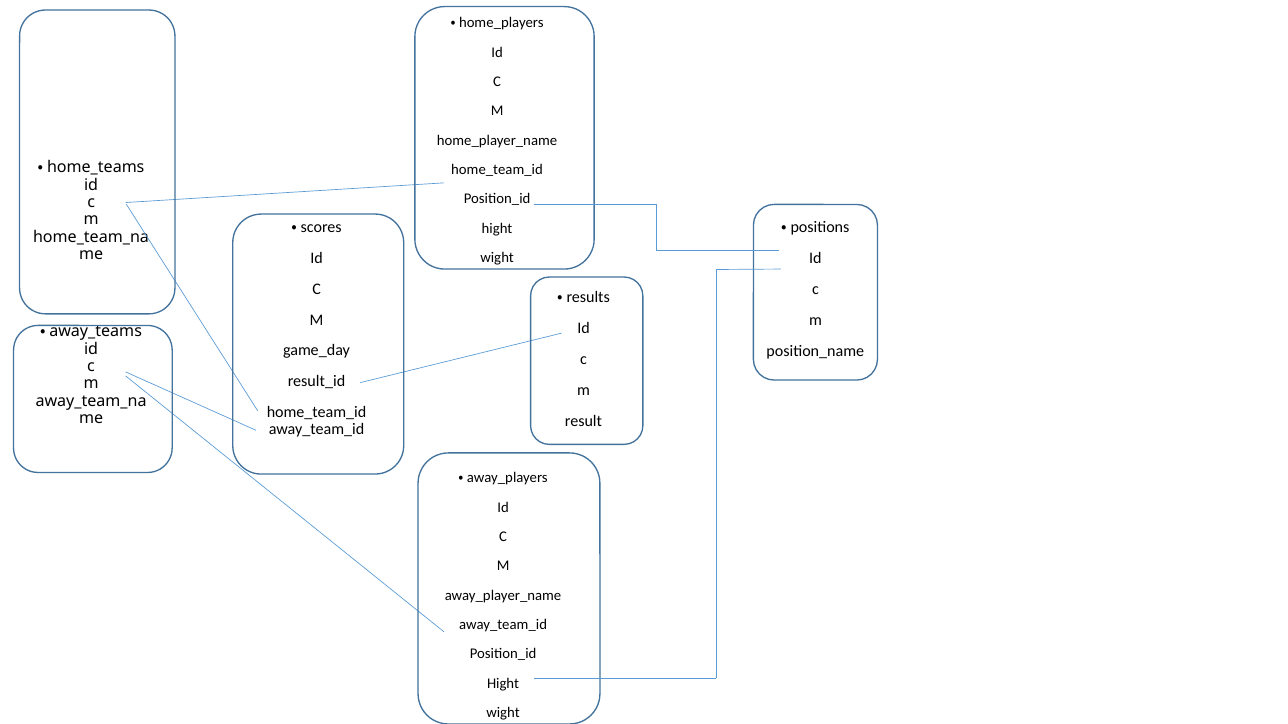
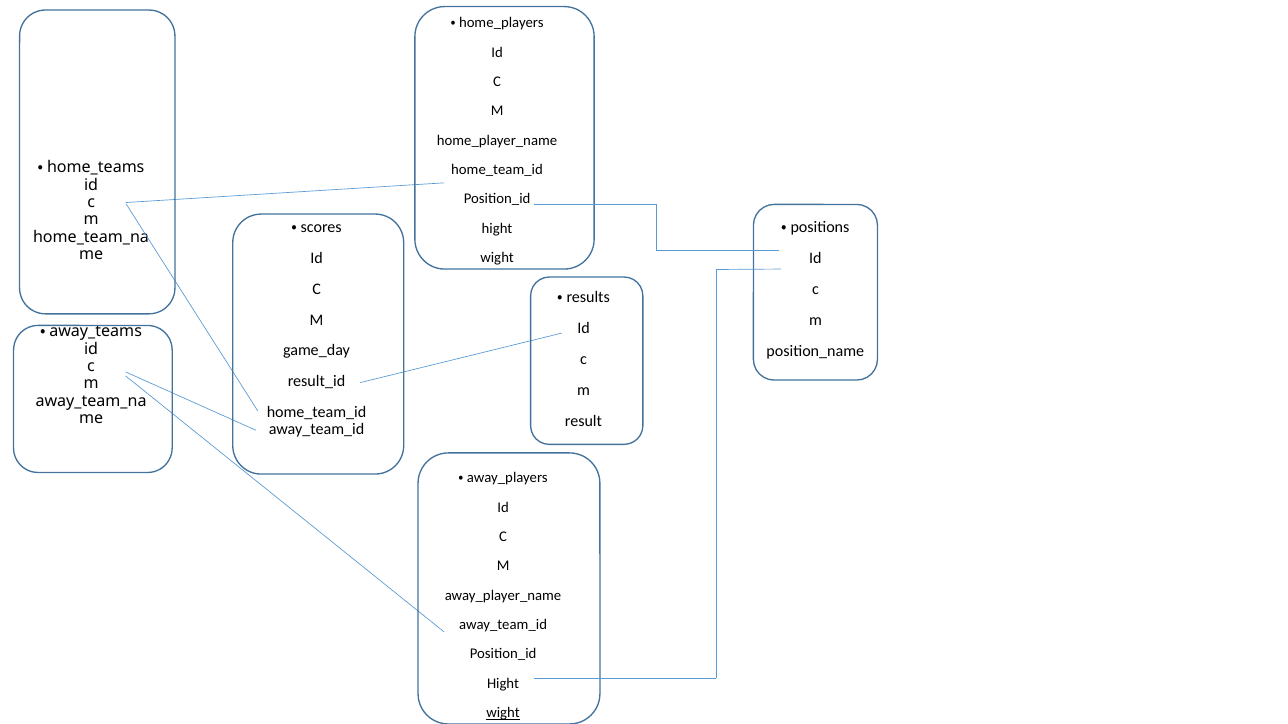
wight at (503, 713) underline: none -> present
